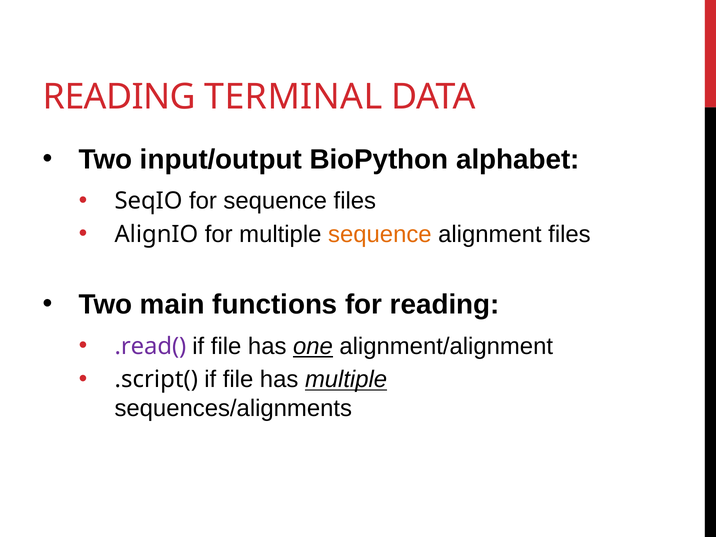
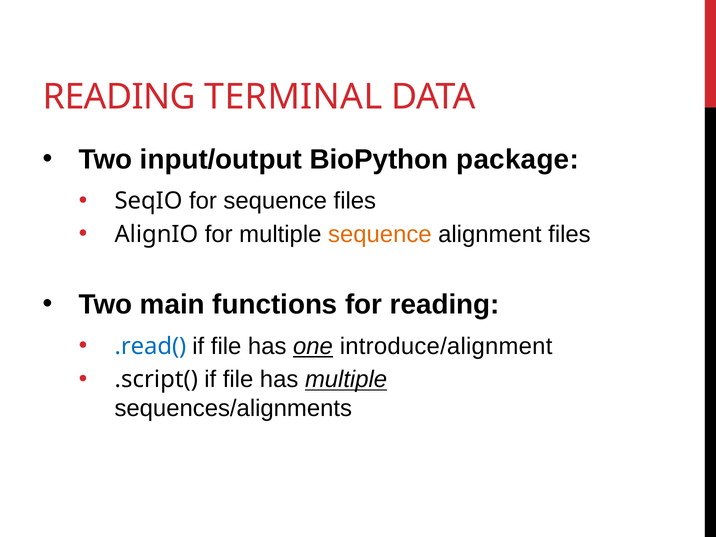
alphabet: alphabet -> package
.read( colour: purple -> blue
alignment/alignment: alignment/alignment -> introduce/alignment
